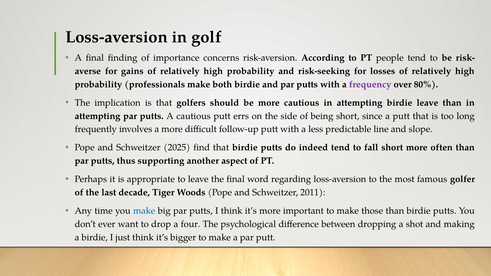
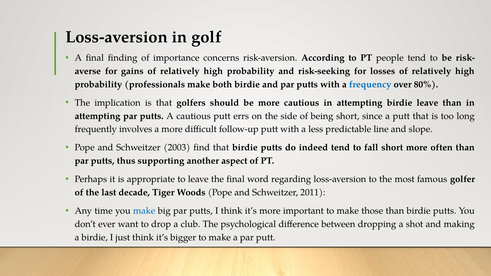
frequency colour: purple -> blue
2025: 2025 -> 2003
four: four -> club
